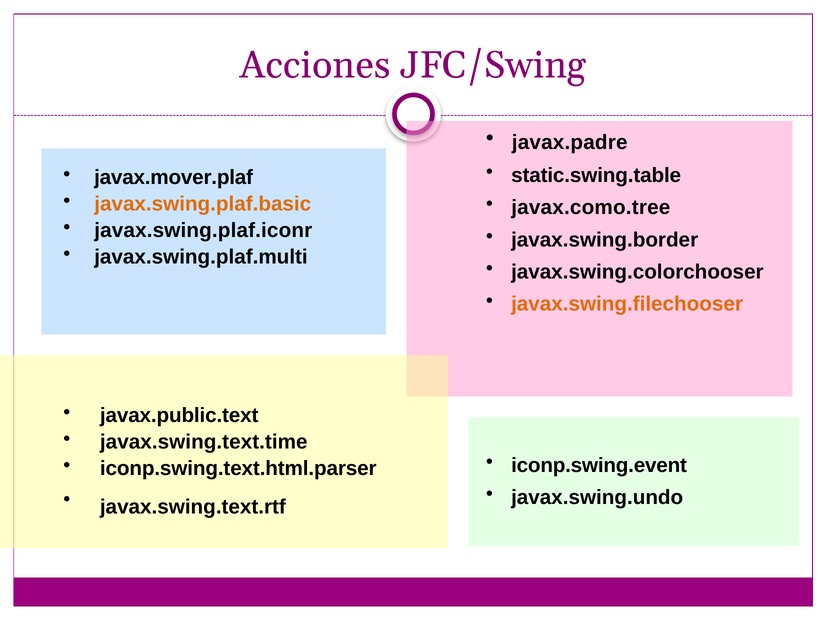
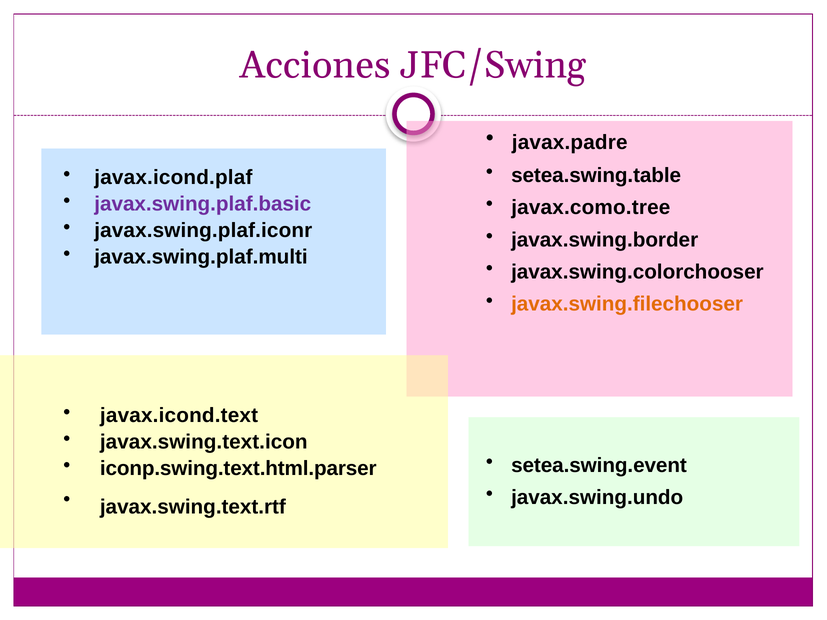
static.swing.table: static.swing.table -> setea.swing.table
javax.mover.plaf: javax.mover.plaf -> javax.icond.plaf
javax.swing.plaf.basic colour: orange -> purple
javax.public.text: javax.public.text -> javax.icond.text
javax.swing.text.time: javax.swing.text.time -> javax.swing.text.icon
iconp.swing.event: iconp.swing.event -> setea.swing.event
